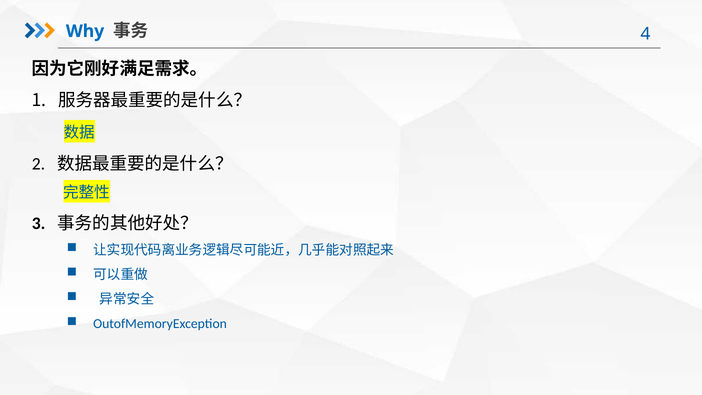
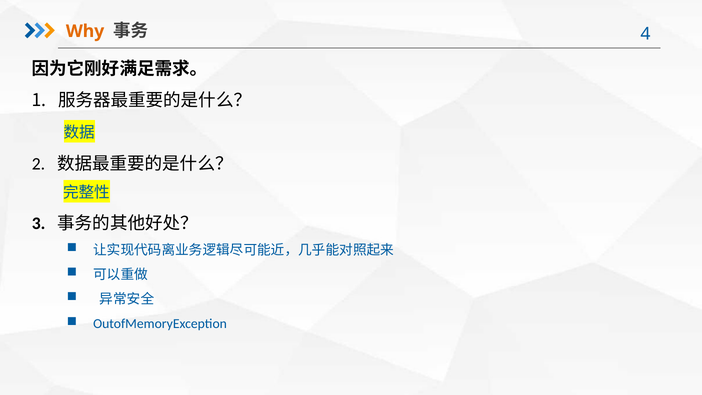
Why colour: blue -> orange
